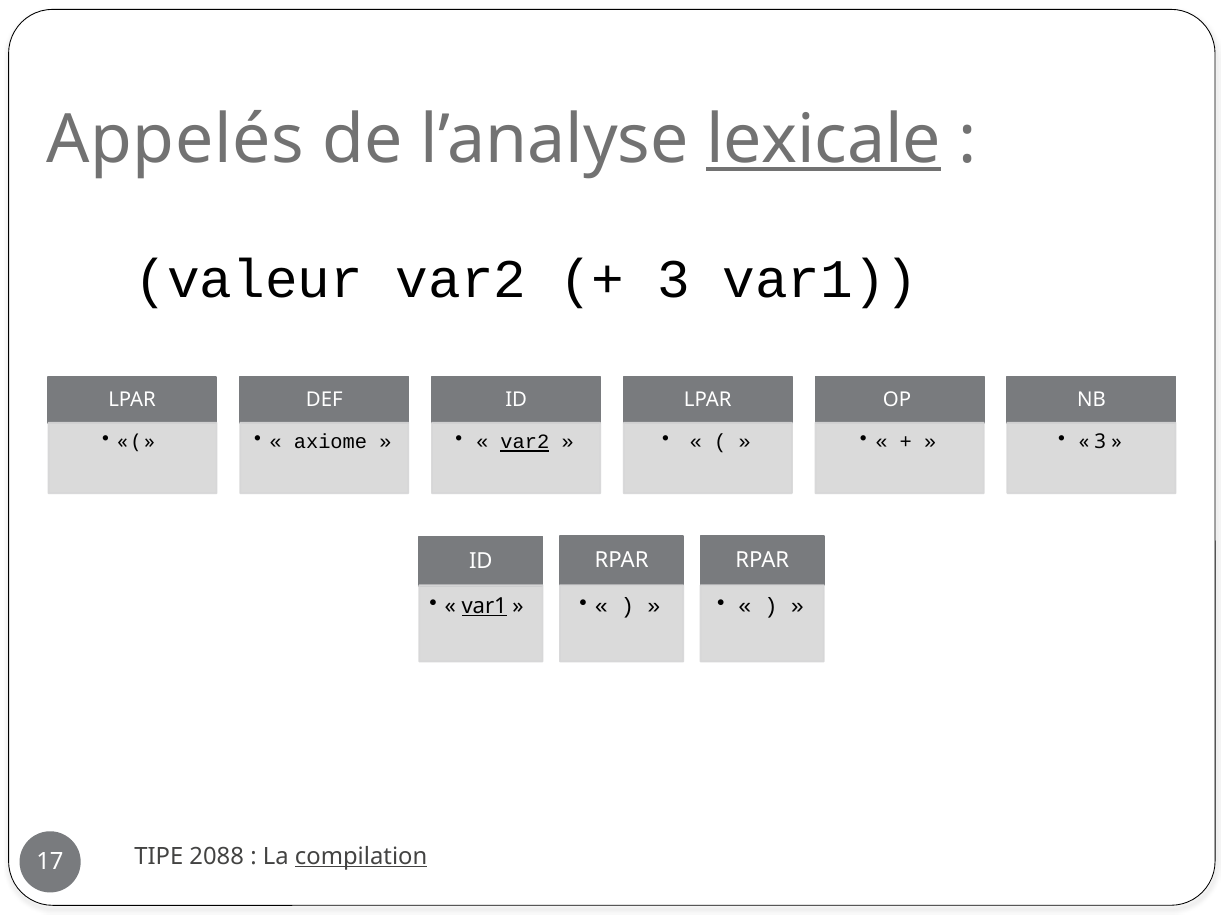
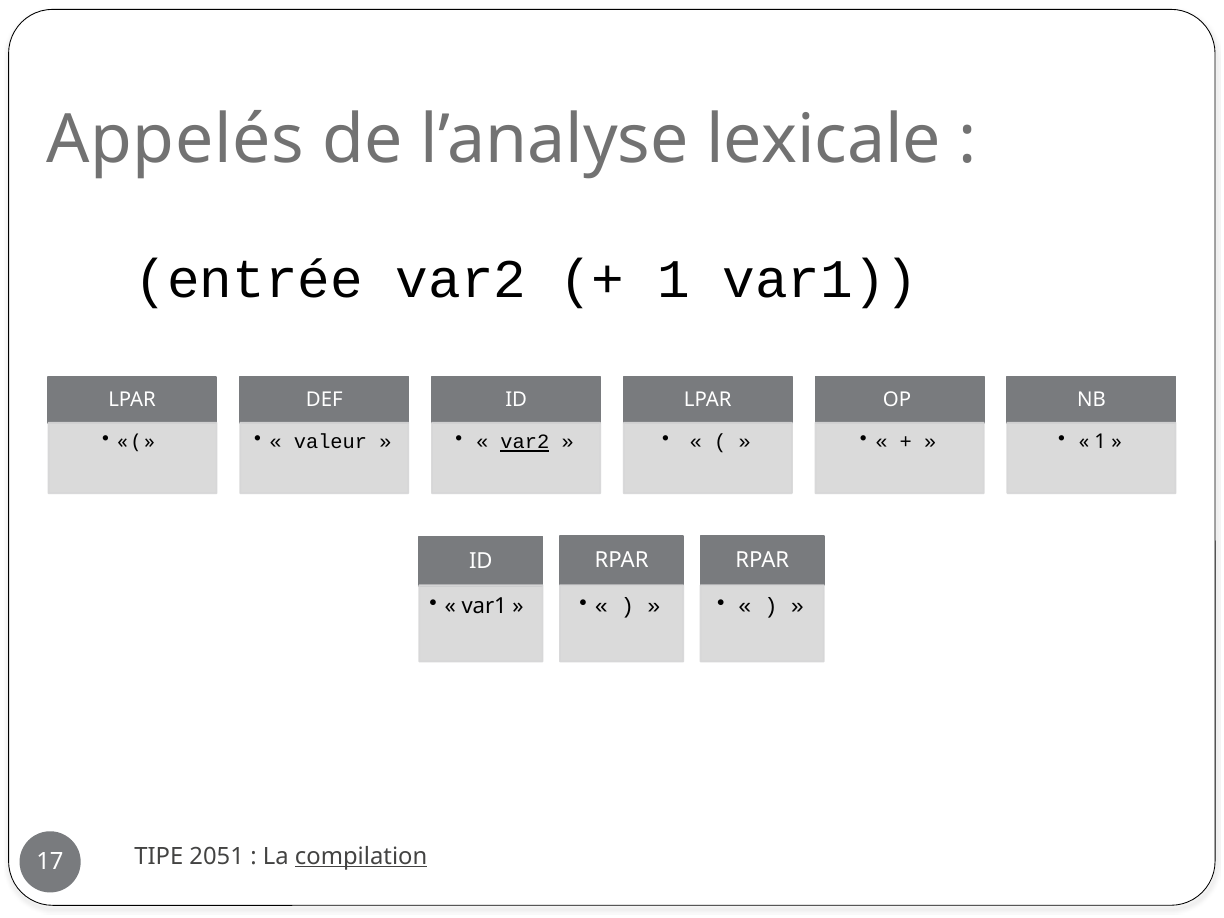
lexicale underline: present -> none
valeur: valeur -> entrée
3 at (673, 280): 3 -> 1
axiome: axiome -> valeur
3 at (1100, 442): 3 -> 1
var1 at (484, 606) underline: present -> none
2088: 2088 -> 2051
